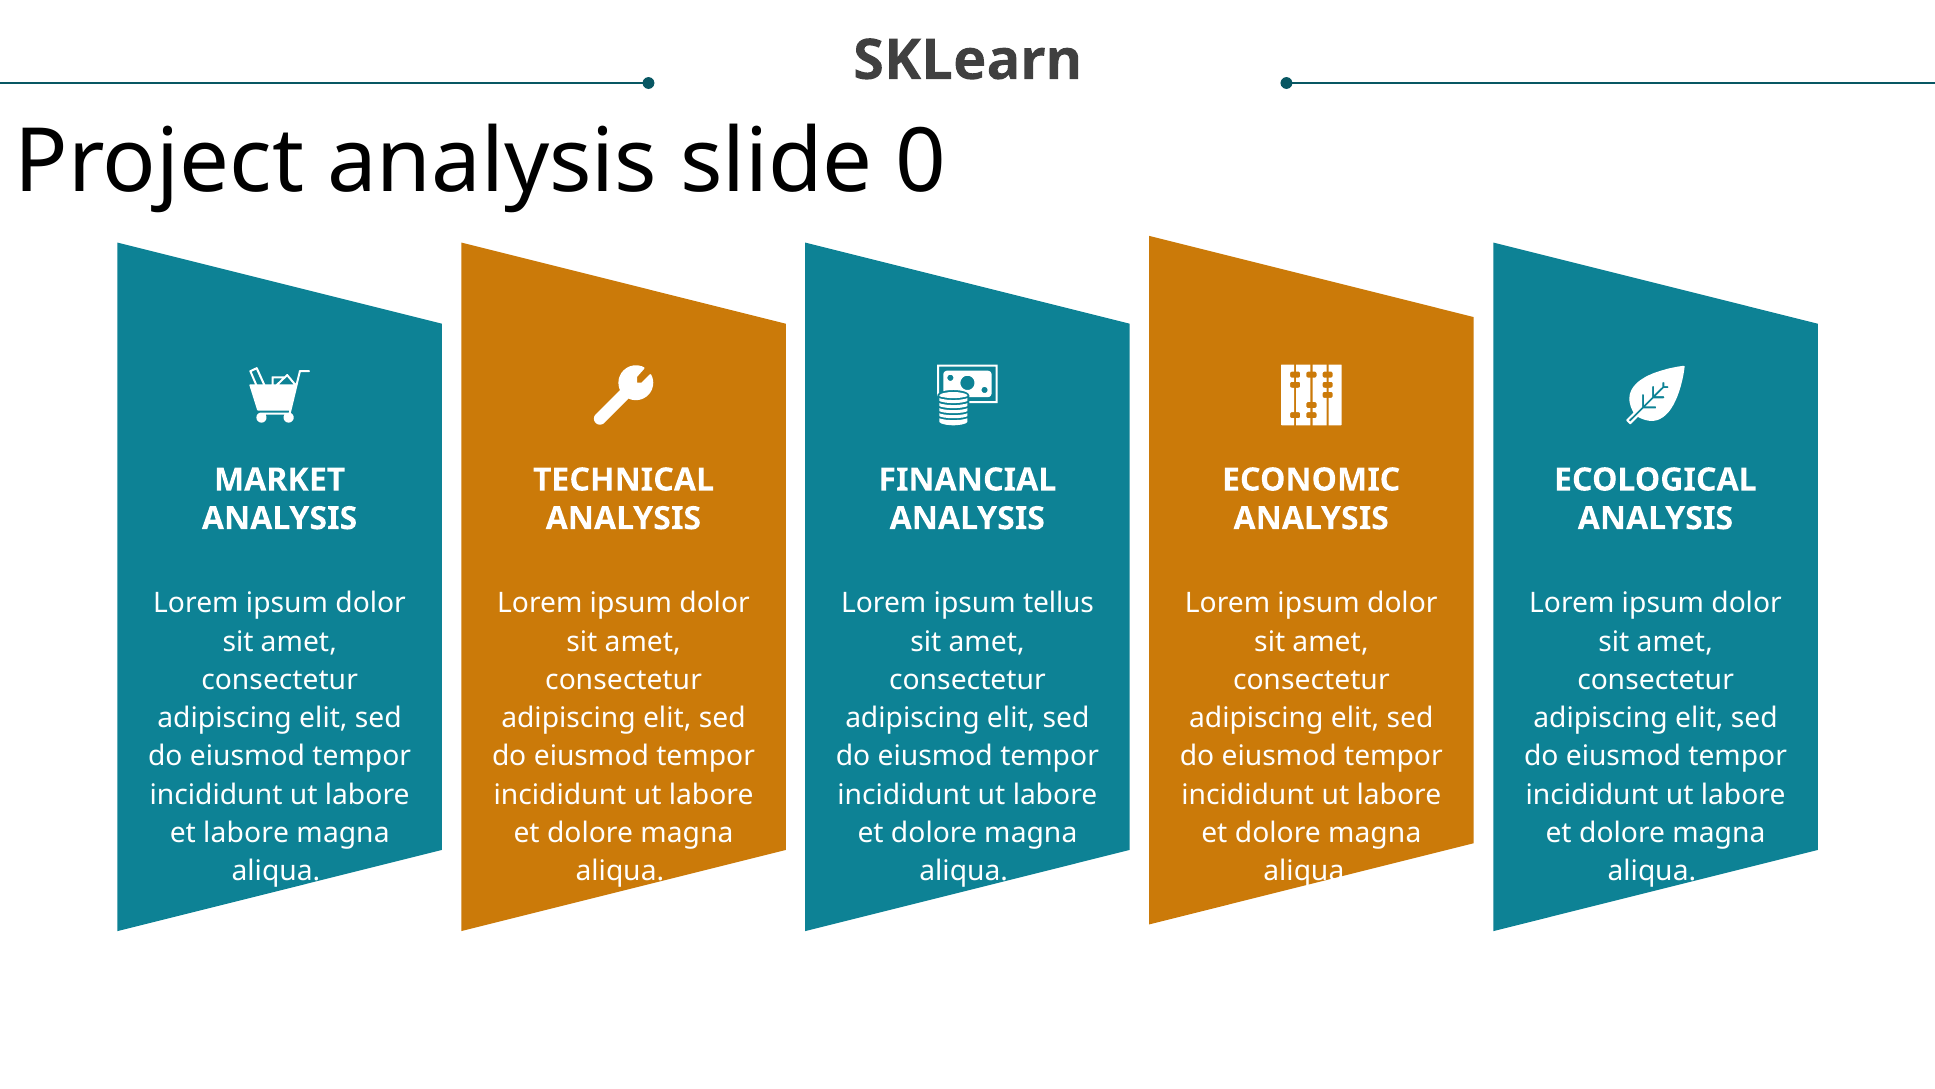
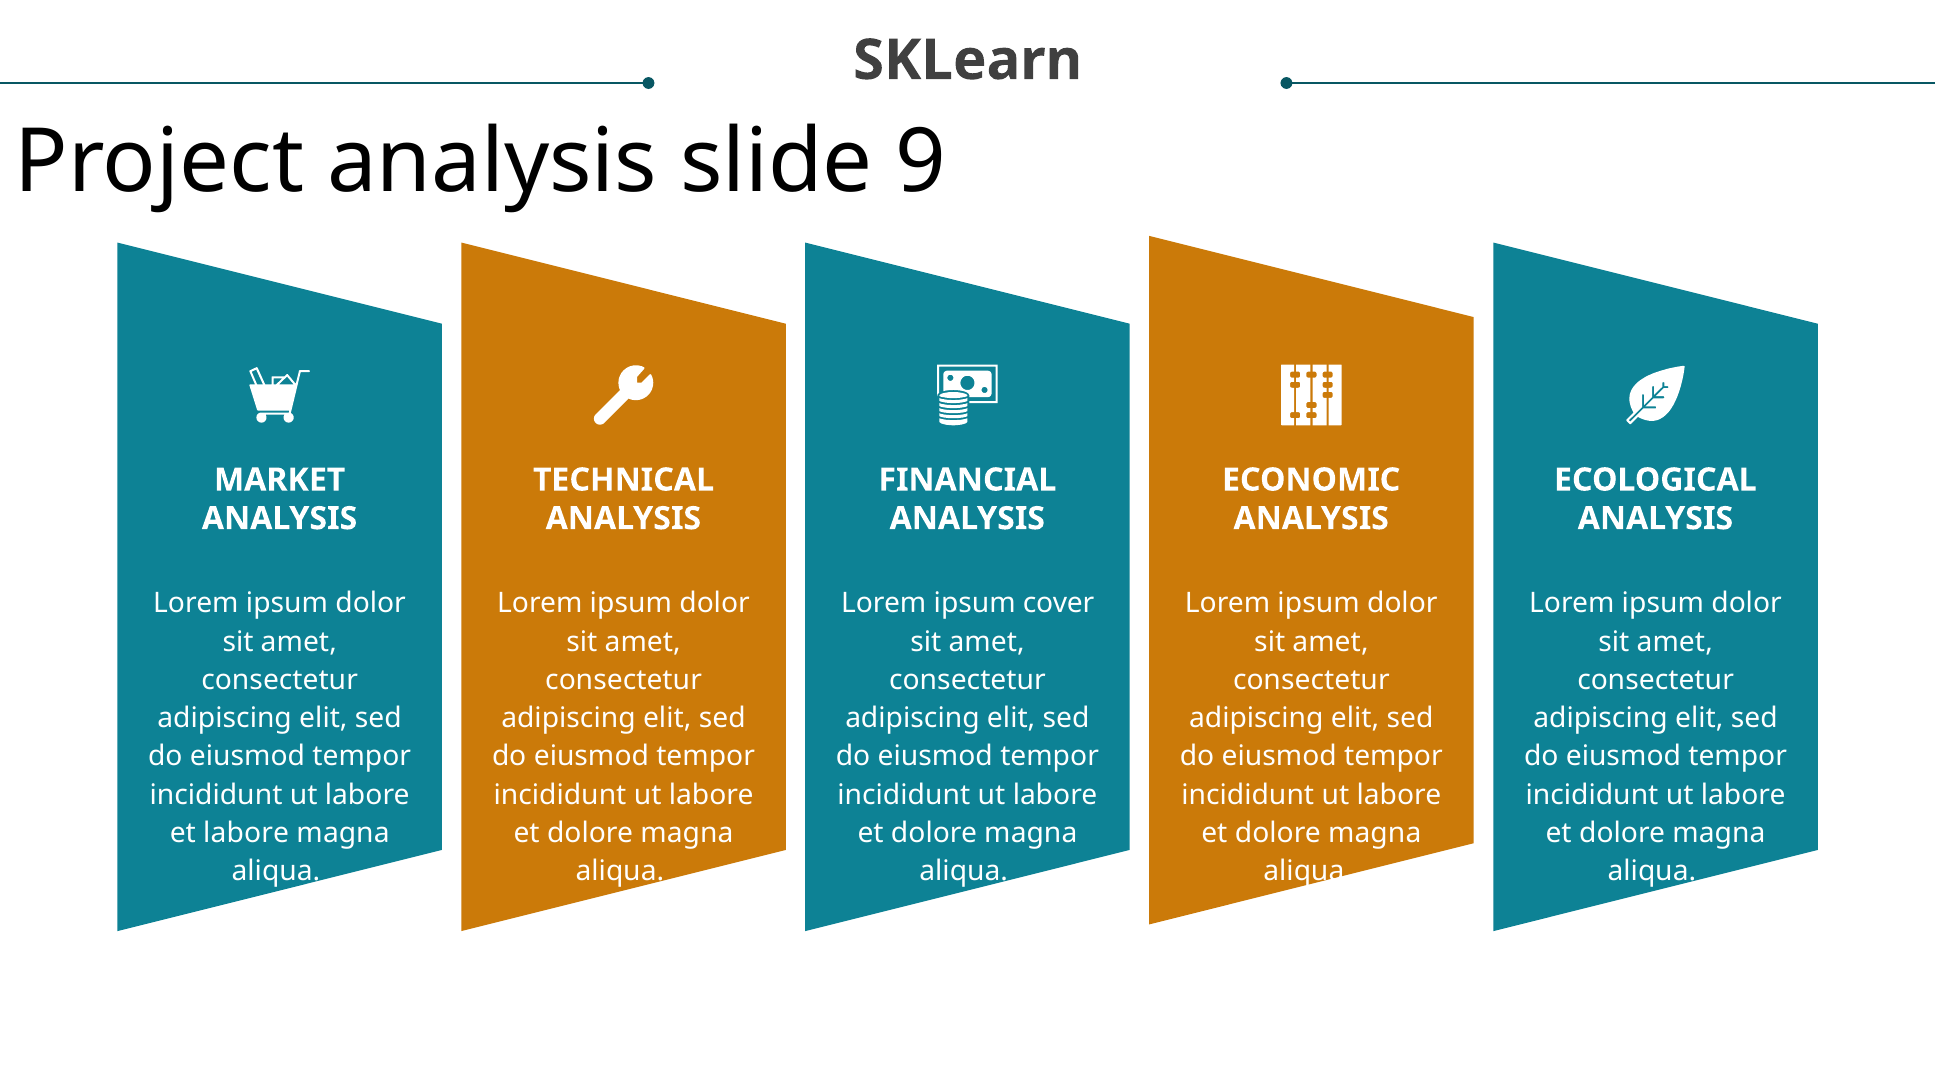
0: 0 -> 9
tellus: tellus -> cover
